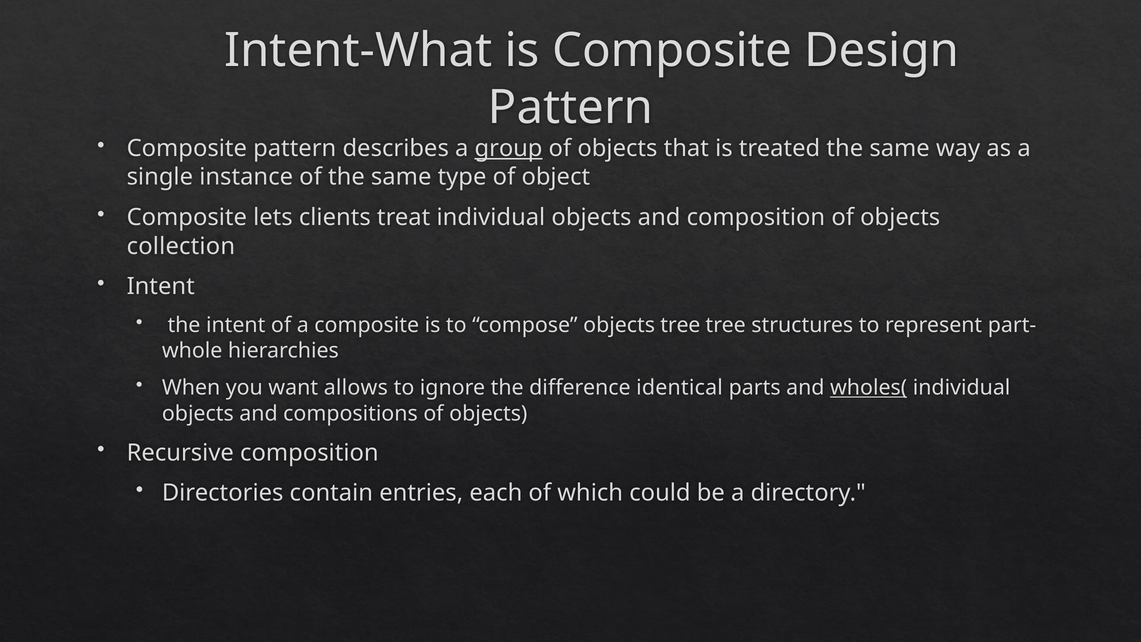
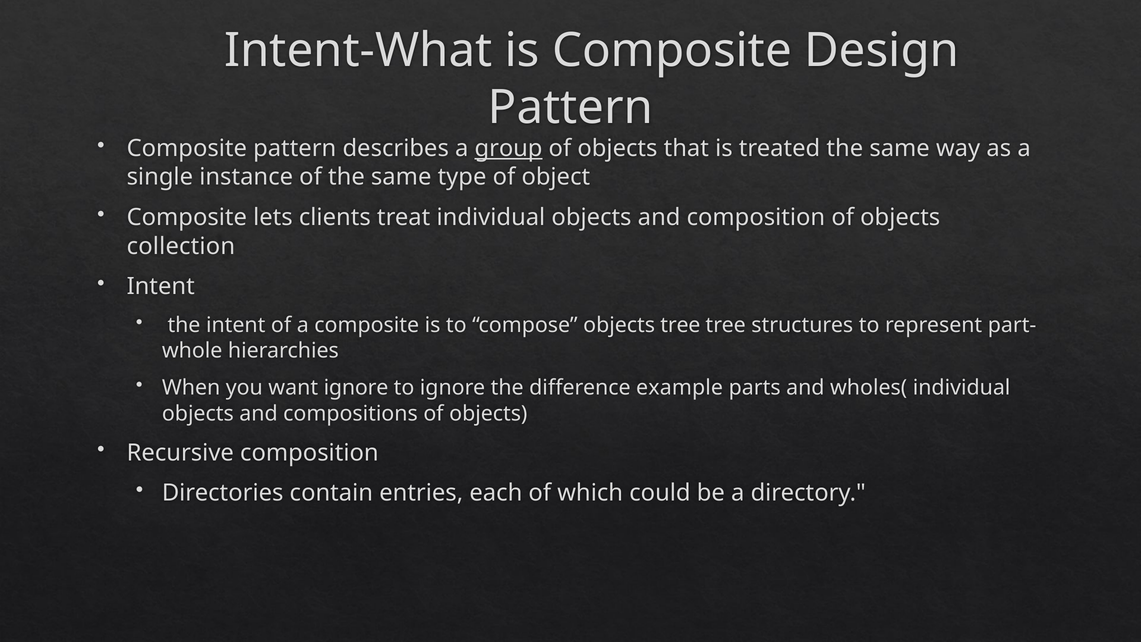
want allows: allows -> ignore
identical: identical -> example
wholes( underline: present -> none
